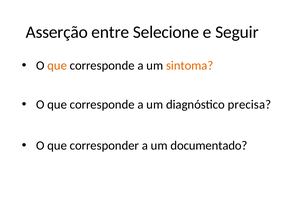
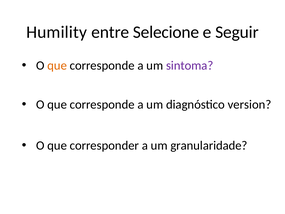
Asserção: Asserção -> Humility
sintoma colour: orange -> purple
precisa: precisa -> version
documentado: documentado -> granularidade
